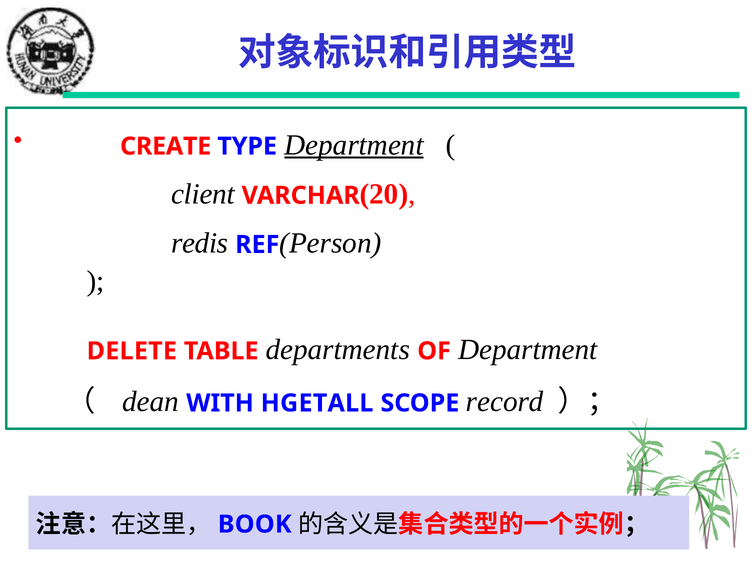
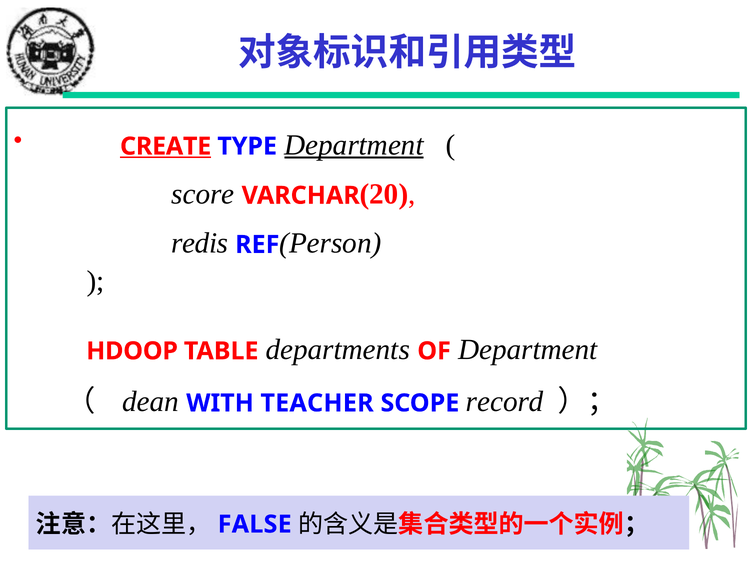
CREATE underline: none -> present
client: client -> score
DELETE: DELETE -> HDOOP
HGETALL: HGETALL -> TEACHER
BOOK: BOOK -> FALSE
